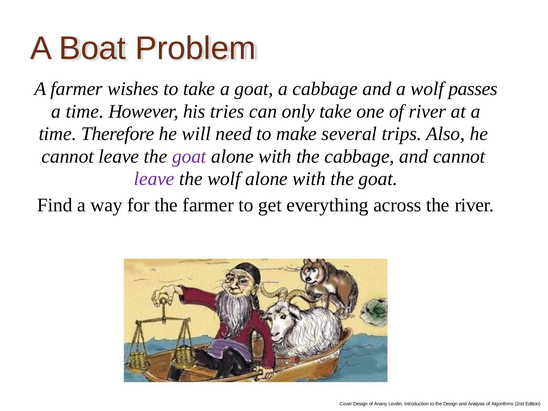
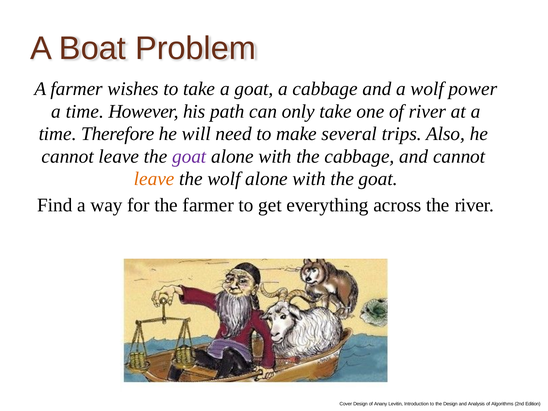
passes: passes -> power
tries: tries -> path
leave at (154, 179) colour: purple -> orange
